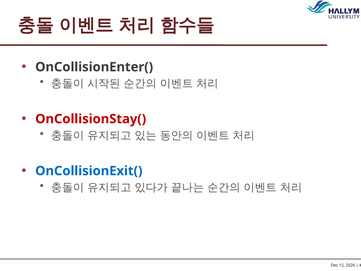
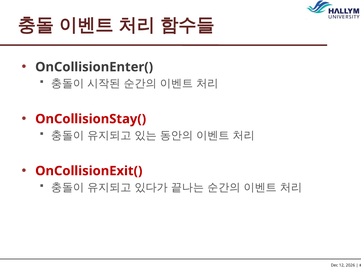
OnCollisionExit( colour: blue -> red
